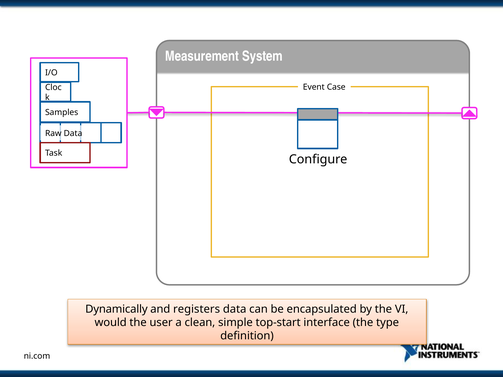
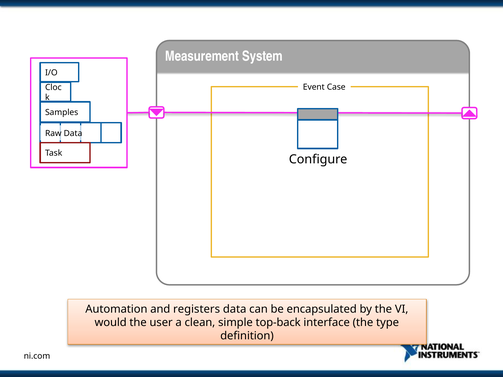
Dynamically: Dynamically -> Automation
top-start: top-start -> top-back
